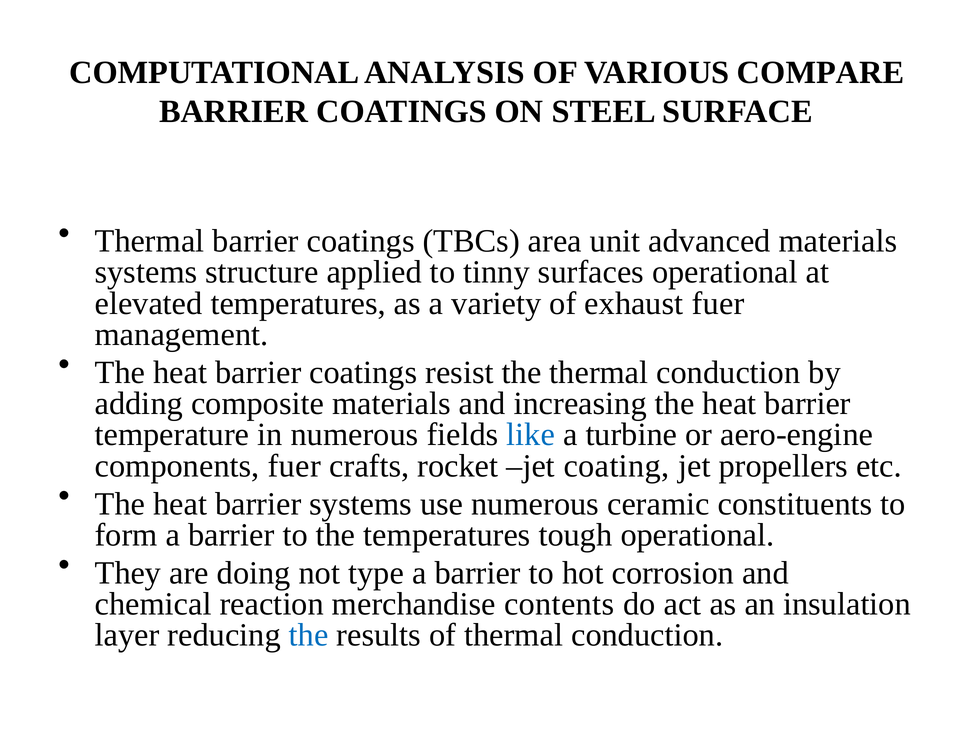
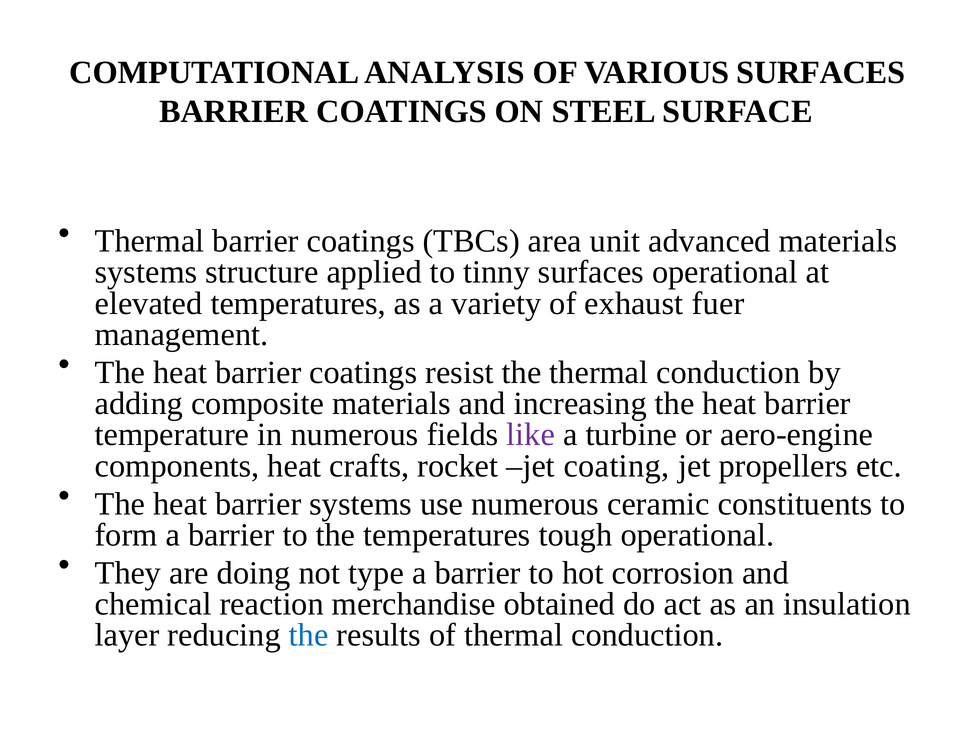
VARIOUS COMPARE: COMPARE -> SURFACES
like colour: blue -> purple
components fuer: fuer -> heat
contents: contents -> obtained
